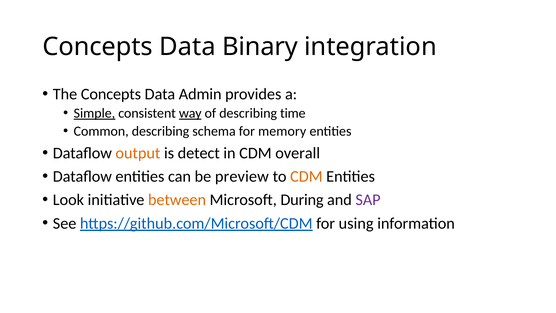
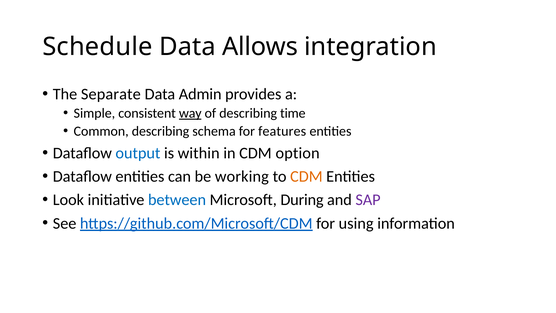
Concepts at (98, 47): Concepts -> Schedule
Binary: Binary -> Allows
The Concepts: Concepts -> Separate
Simple underline: present -> none
memory: memory -> features
output colour: orange -> blue
detect: detect -> within
overall: overall -> option
preview: preview -> working
between colour: orange -> blue
